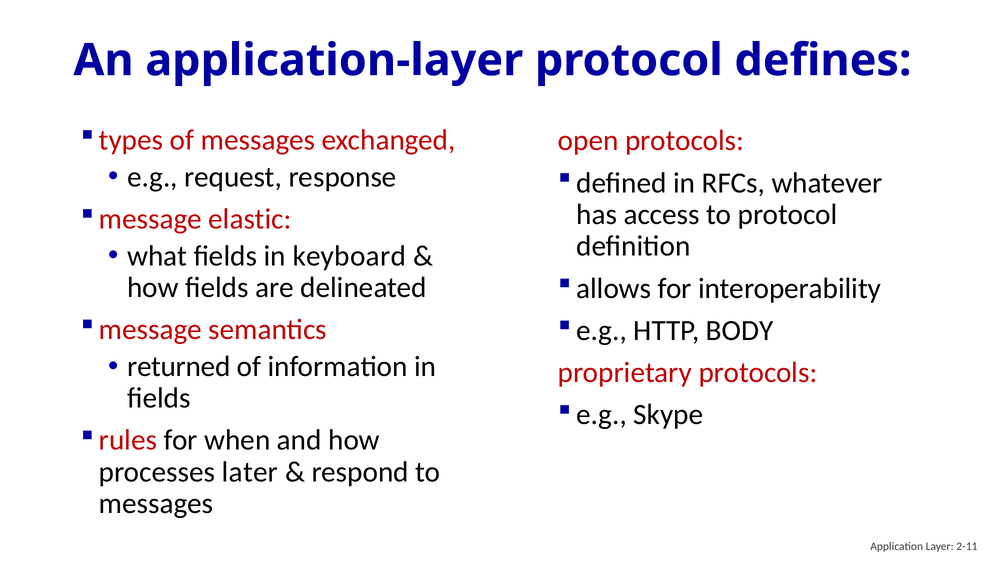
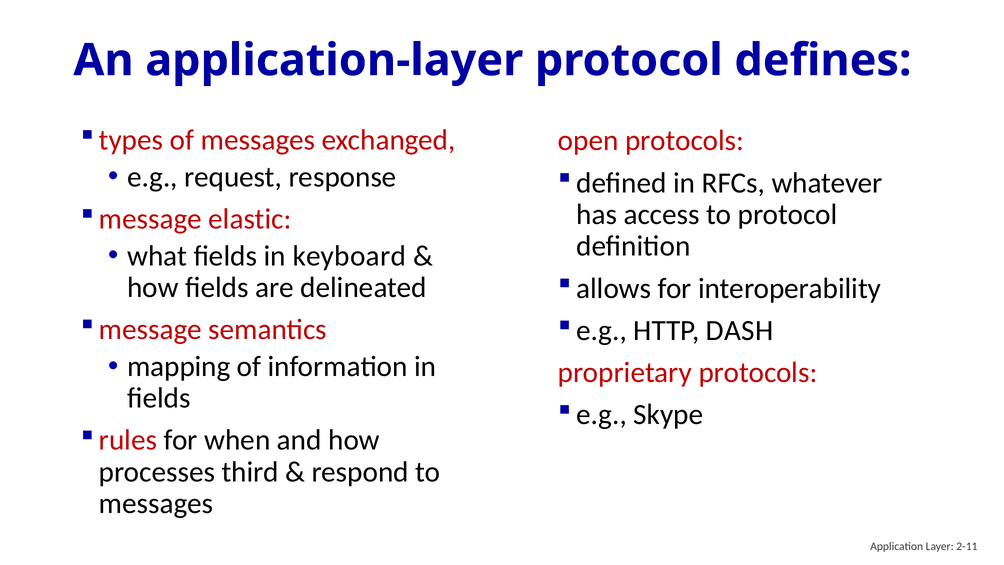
BODY: BODY -> DASH
returned: returned -> mapping
later: later -> third
